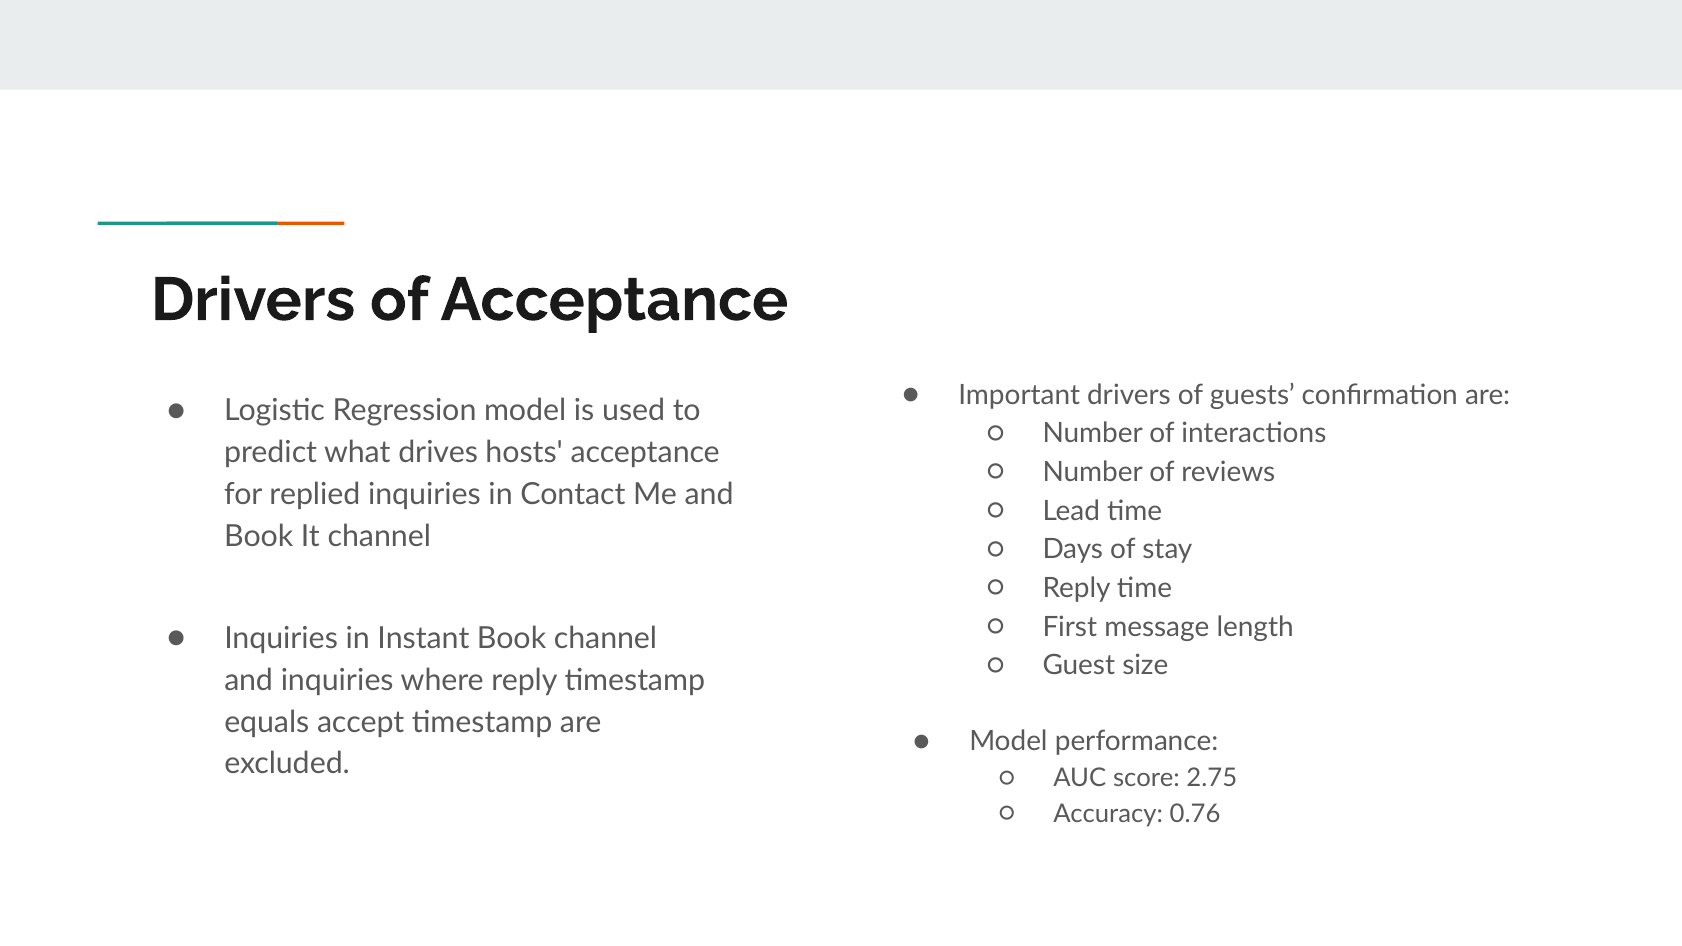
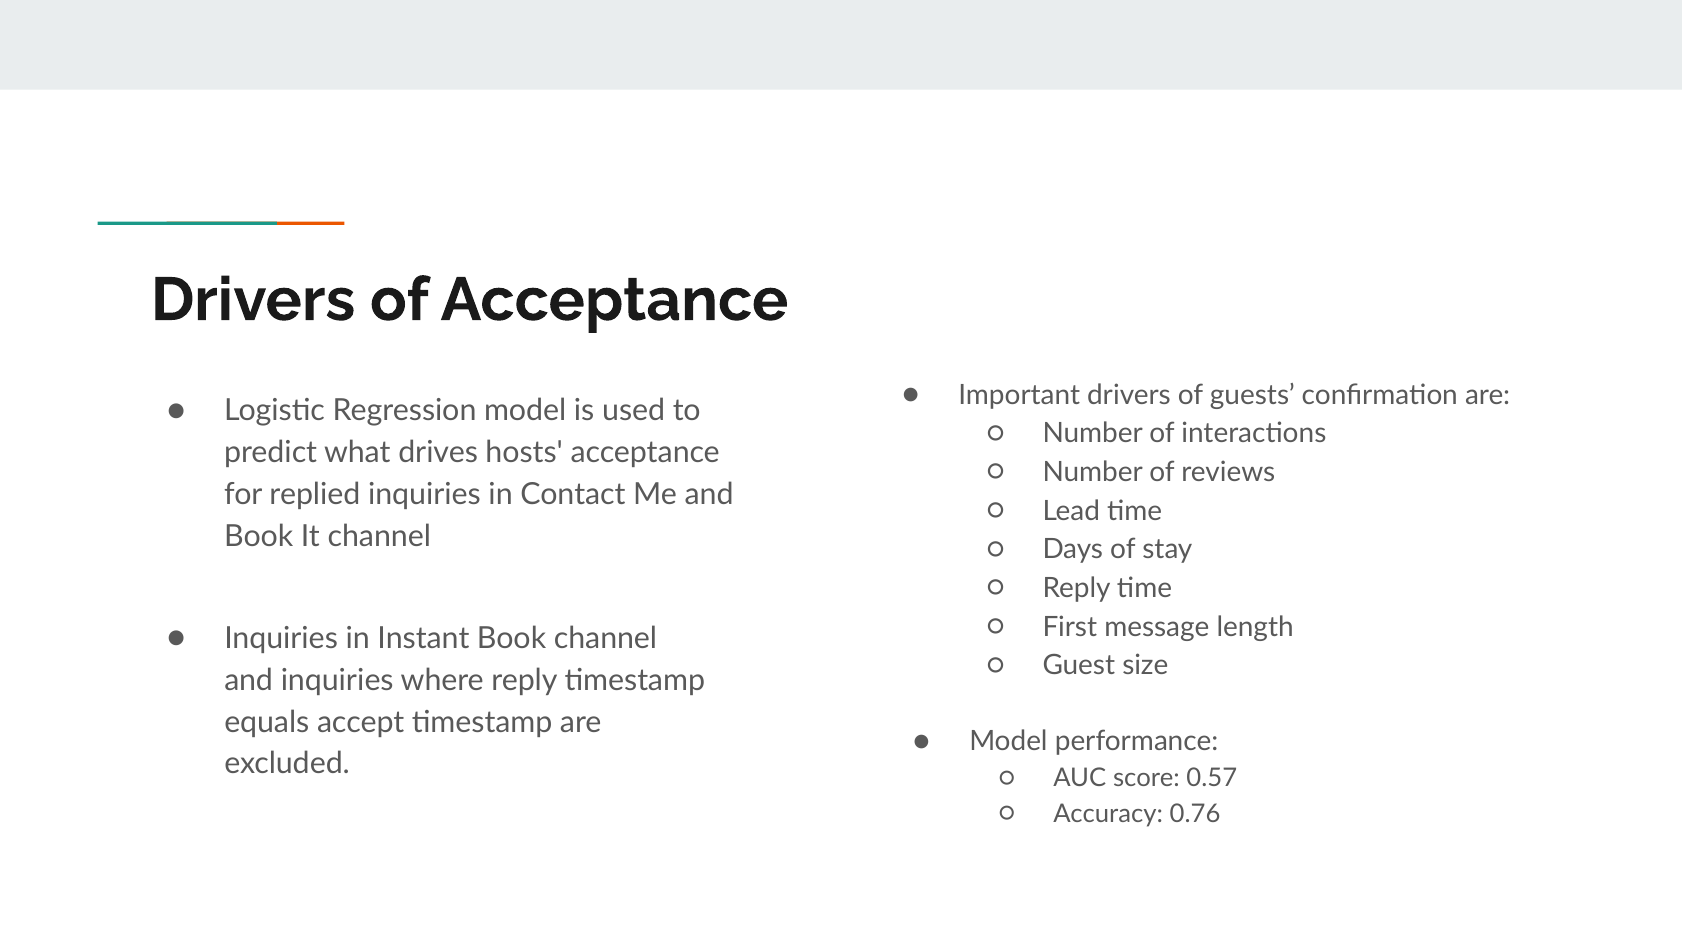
2.75: 2.75 -> 0.57
